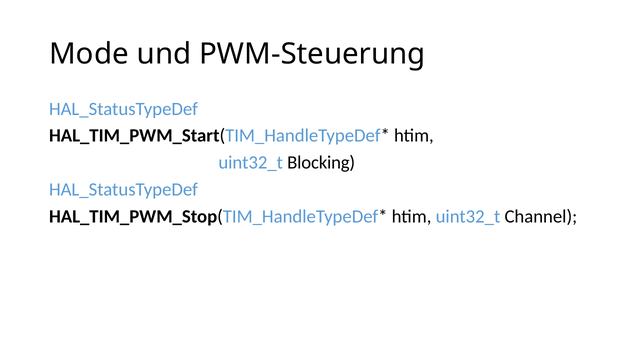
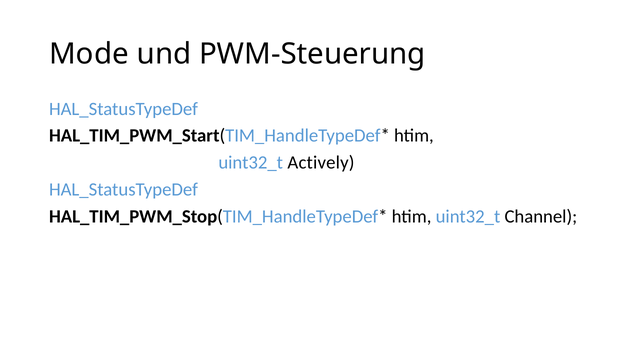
Blocking: Blocking -> Actively
